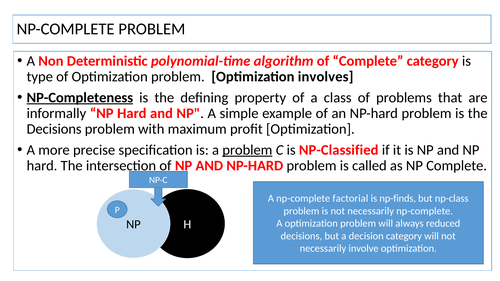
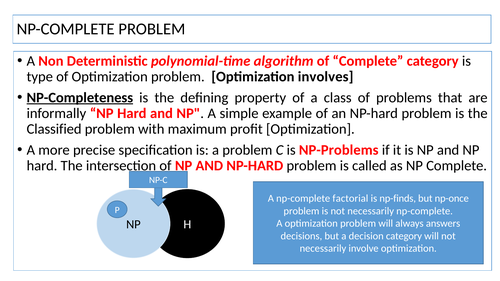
Decisions at (54, 129): Decisions -> Classified
problem at (247, 150) underline: present -> none
NP-Classified: NP-Classified -> NP-Problems
np-class: np-class -> np-once
reduced: reduced -> answers
